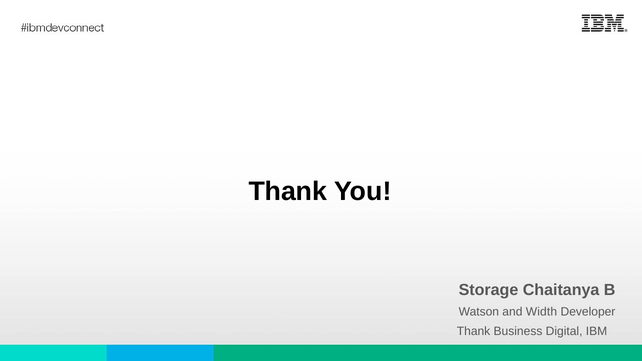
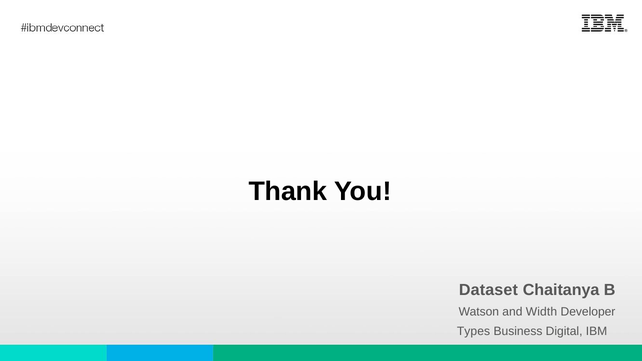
Storage: Storage -> Dataset
Thank at (474, 331): Thank -> Types
